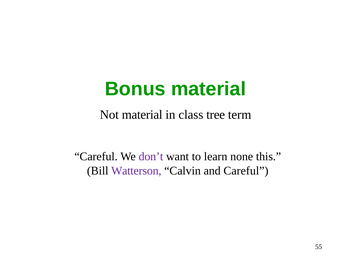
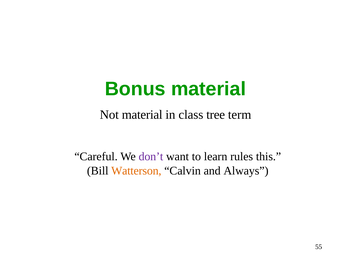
none: none -> rules
Watterson colour: purple -> orange
and Careful: Careful -> Always
